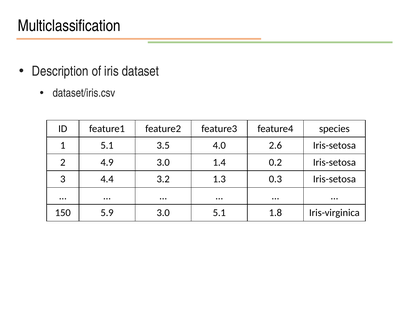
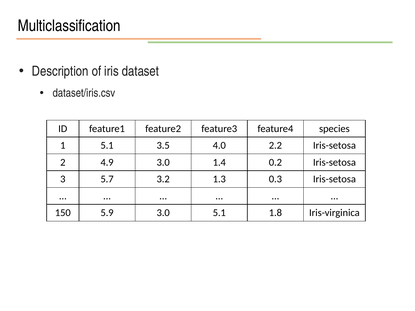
2.6: 2.6 -> 2.2
4.4: 4.4 -> 5.7
